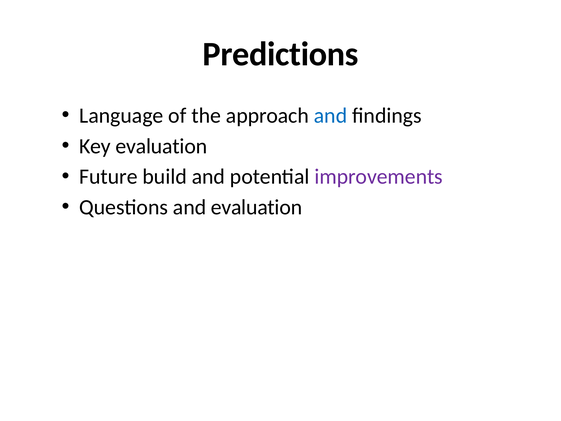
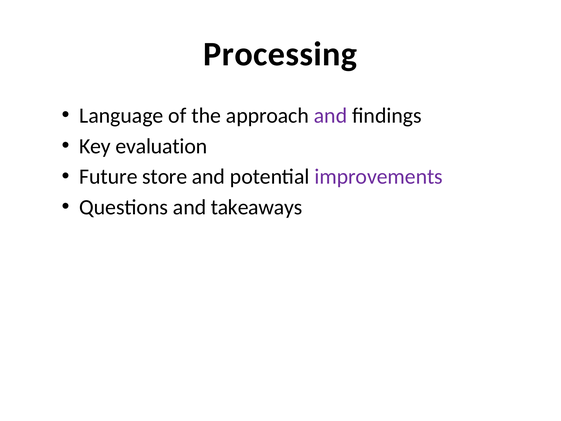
Predictions: Predictions -> Processing
and at (331, 116) colour: blue -> purple
build: build -> store
and evaluation: evaluation -> takeaways
